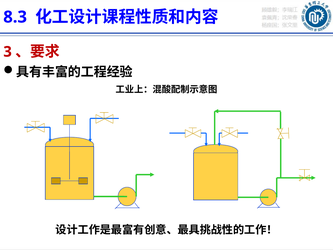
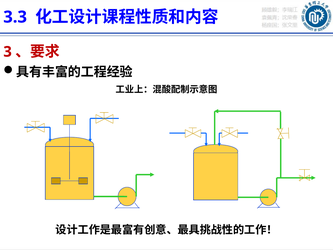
8.3: 8.3 -> 3.3
